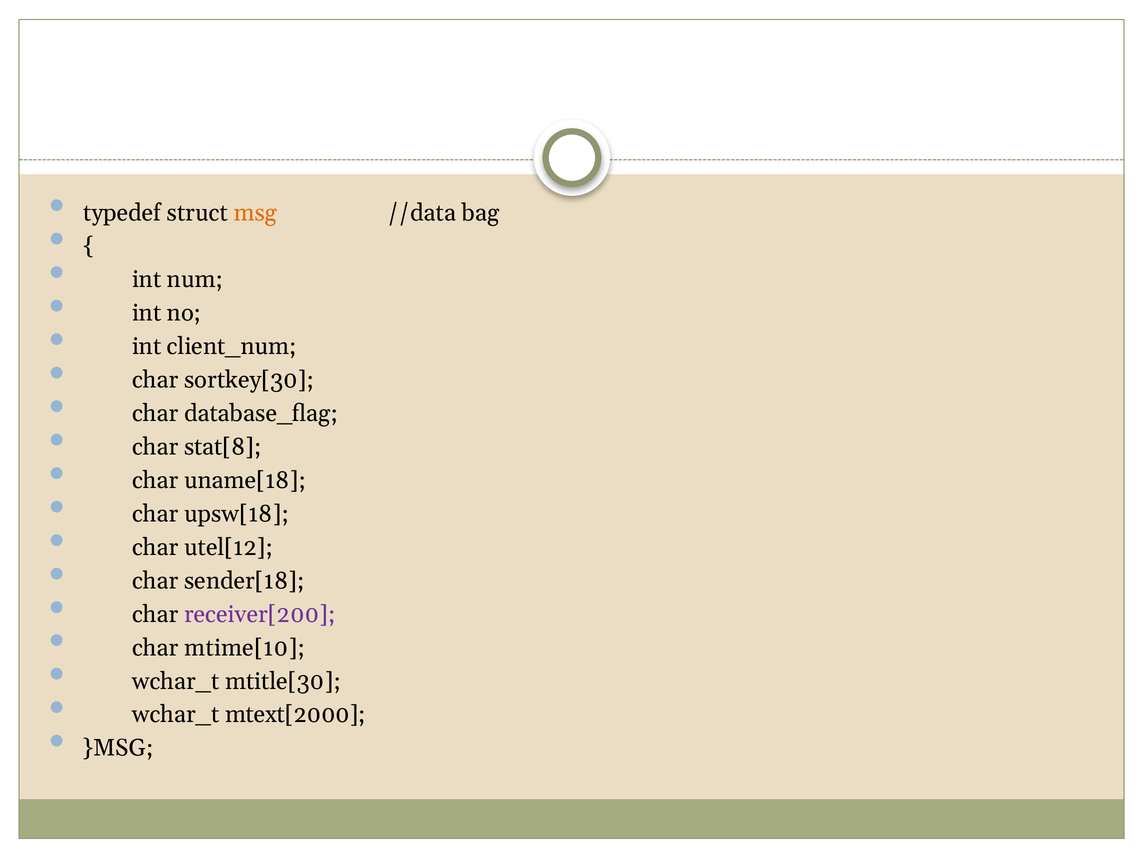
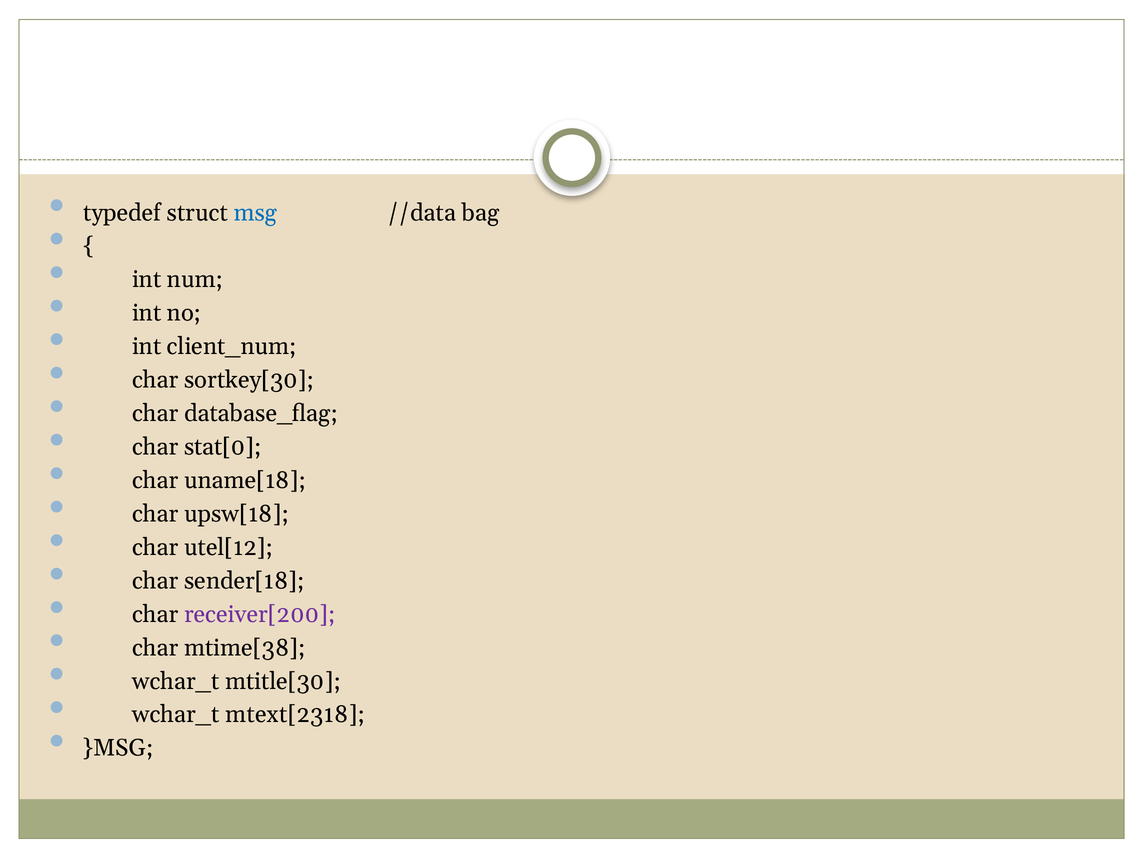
msg colour: orange -> blue
stat[8: stat[8 -> stat[0
mtime[10: mtime[10 -> mtime[38
mtext[2000: mtext[2000 -> mtext[2318
